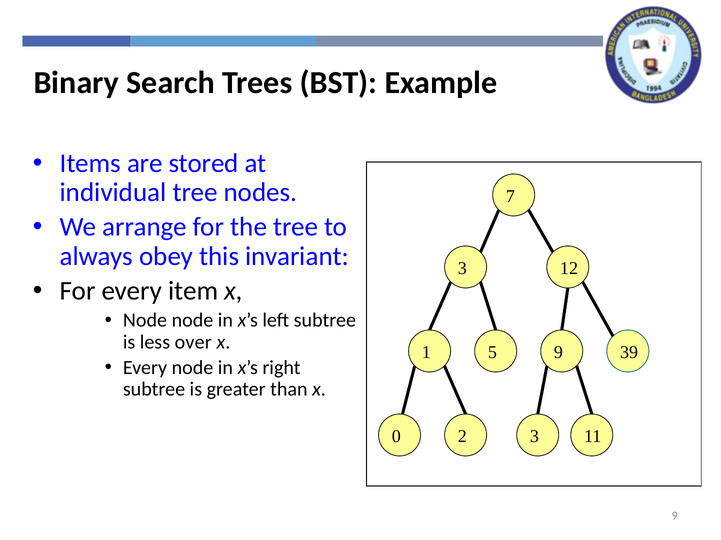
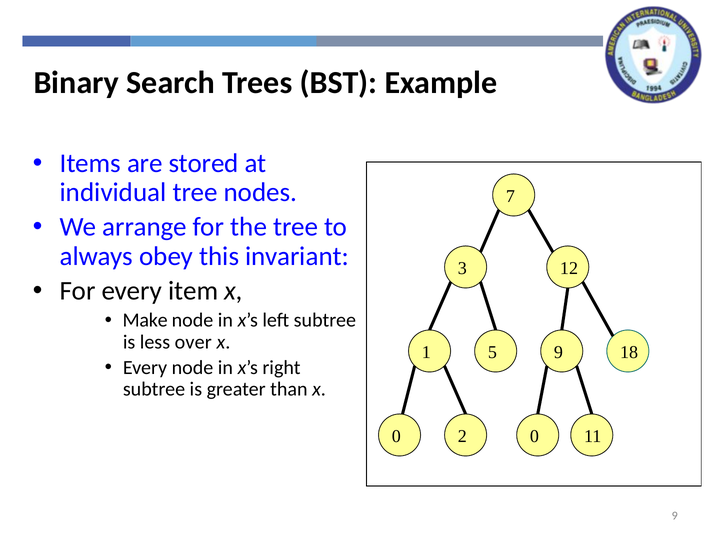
Node at (145, 321): Node -> Make
39: 39 -> 18
2 3: 3 -> 0
